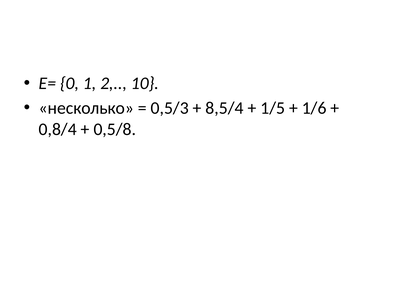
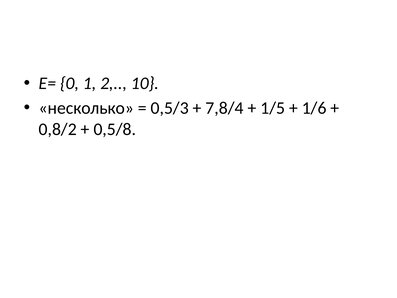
8,5/4: 8,5/4 -> 7,8/4
0,8/4: 0,8/4 -> 0,8/2
